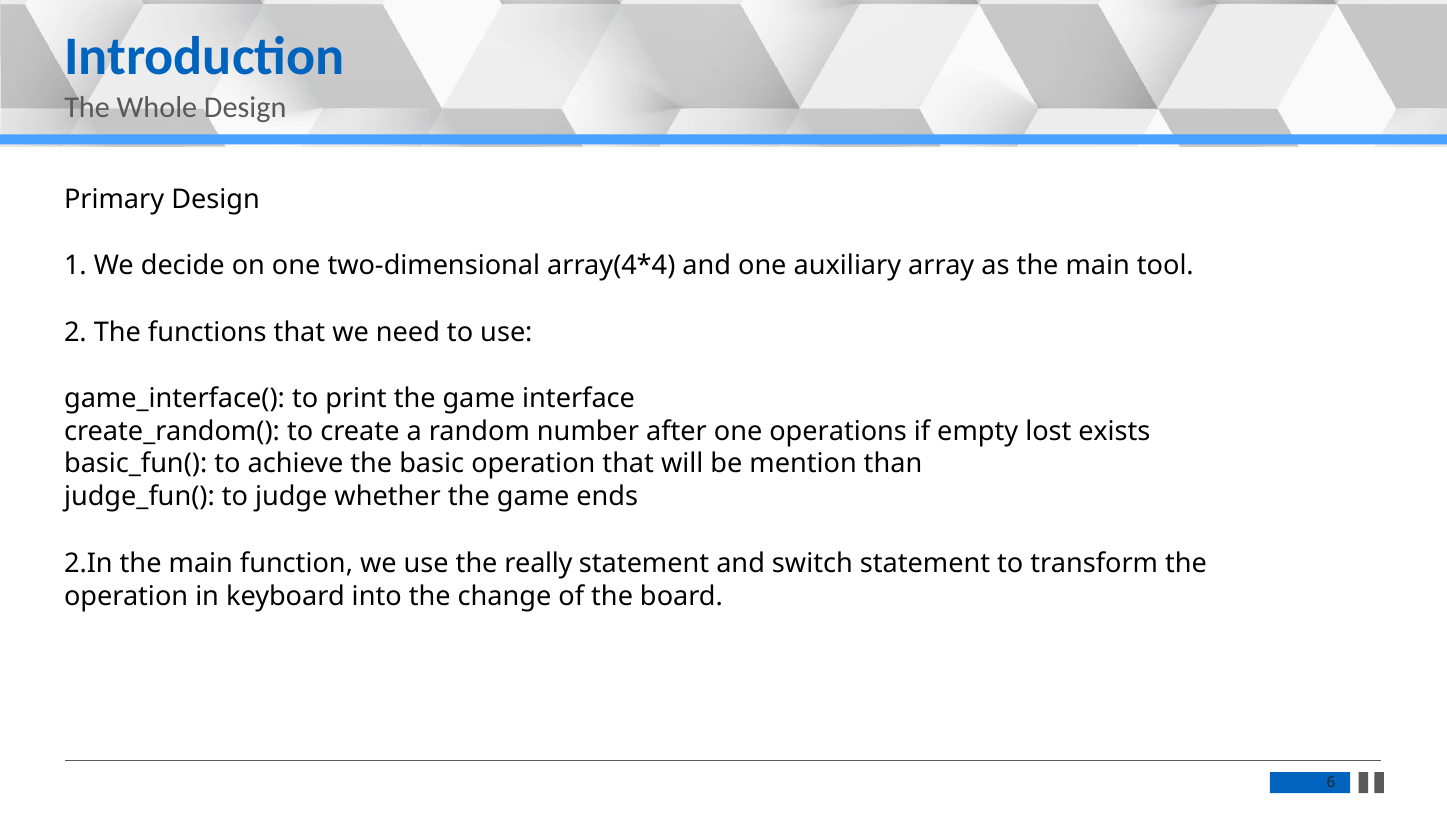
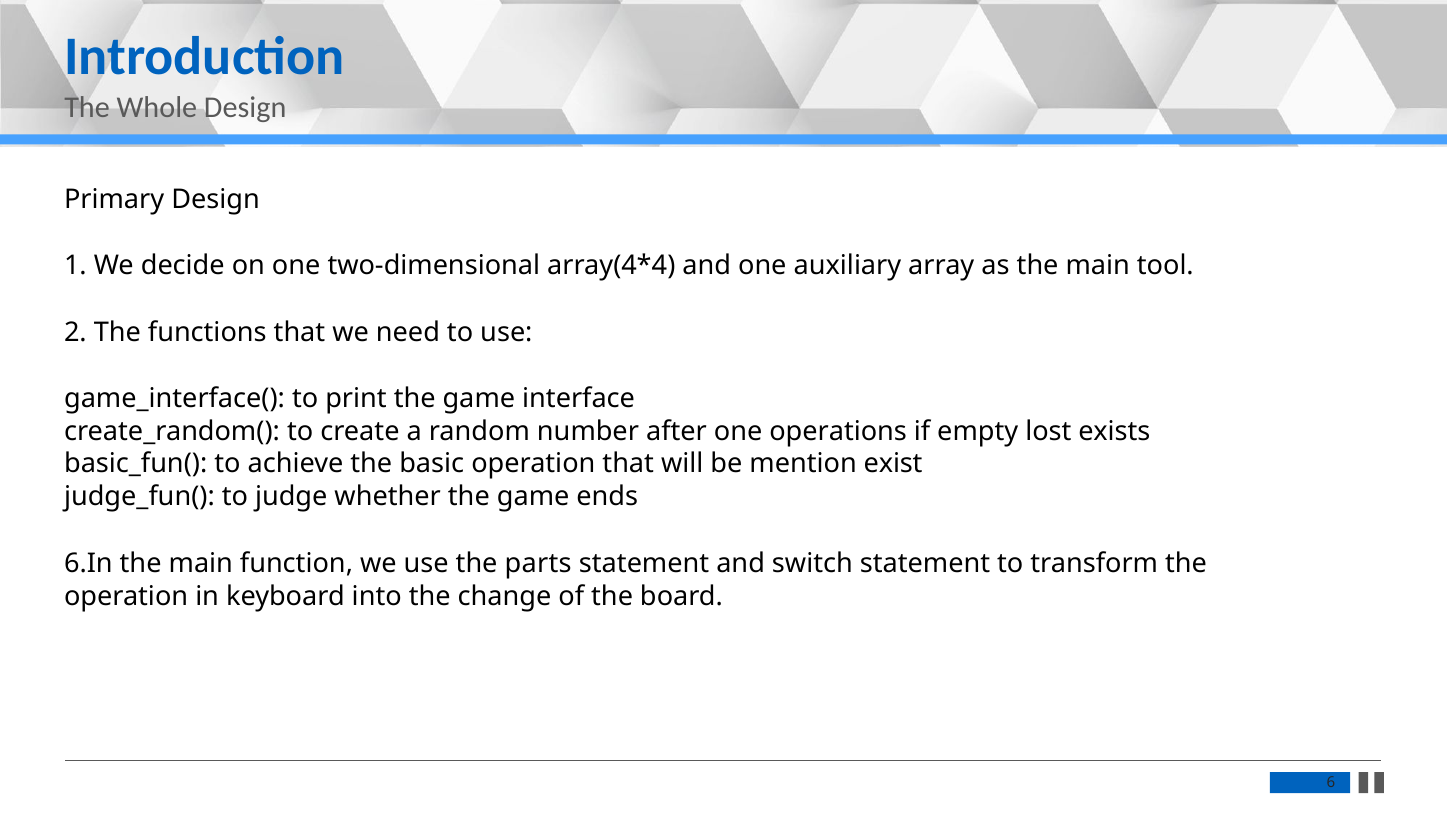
than: than -> exist
2.In: 2.In -> 6.In
really: really -> parts
